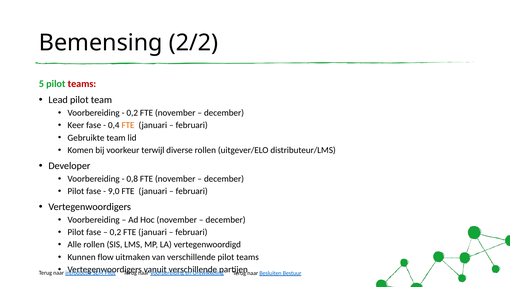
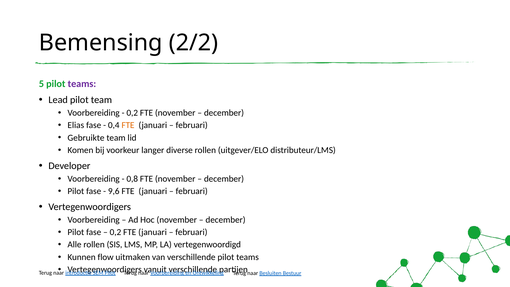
teams at (82, 84) colour: red -> purple
Keer: Keer -> Elias
terwijl: terwijl -> langer
9,0: 9,0 -> 9,6
